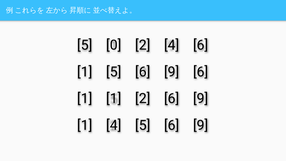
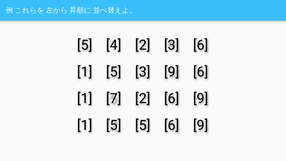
0: 0 -> 4
2 4: 4 -> 3
1 5 6: 6 -> 3
1 1: 1 -> 7
4 at (114, 125): 4 -> 5
